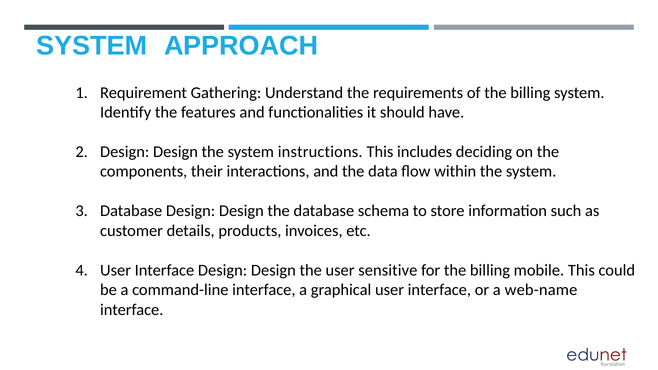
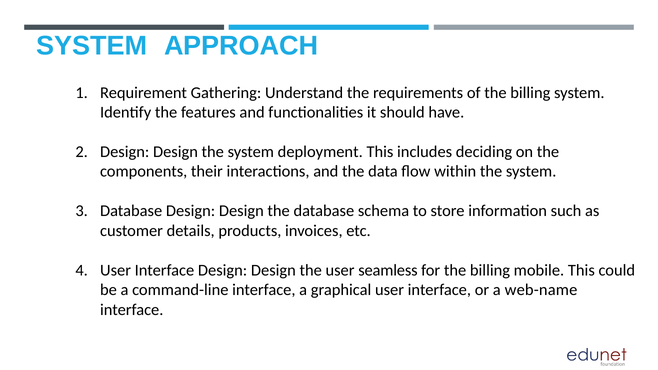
instructions: instructions -> deployment
sensitive: sensitive -> seamless
